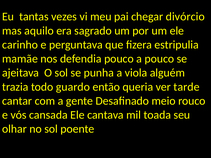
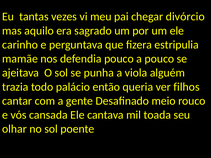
guardo: guardo -> palácio
tarde: tarde -> filhos
